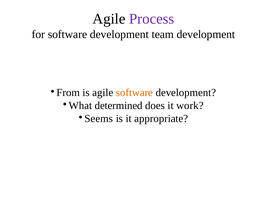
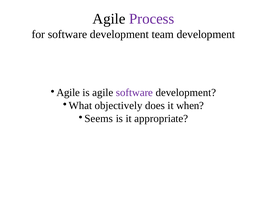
From at (68, 93): From -> Agile
software at (134, 93) colour: orange -> purple
determined: determined -> objectively
work: work -> when
